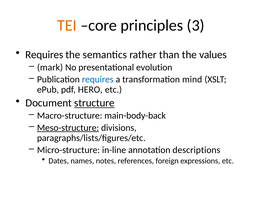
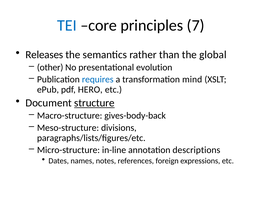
TEI colour: orange -> blue
3: 3 -> 7
Requires at (44, 54): Requires -> Releases
values: values -> global
mark: mark -> other
main-body-back: main-body-back -> gives-body-back
Meso-structure underline: present -> none
